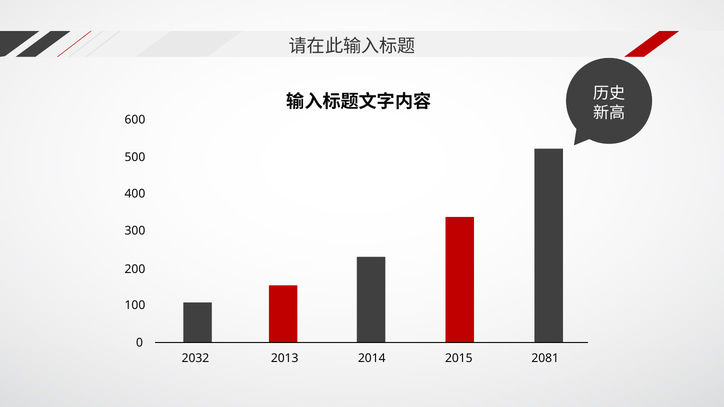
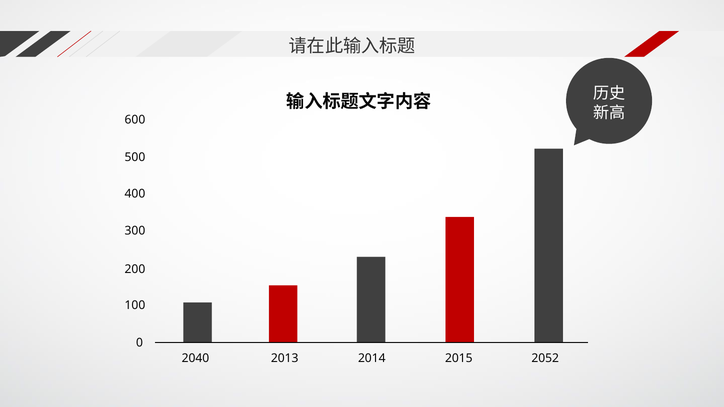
2032: 2032 -> 2040
2081: 2081 -> 2052
